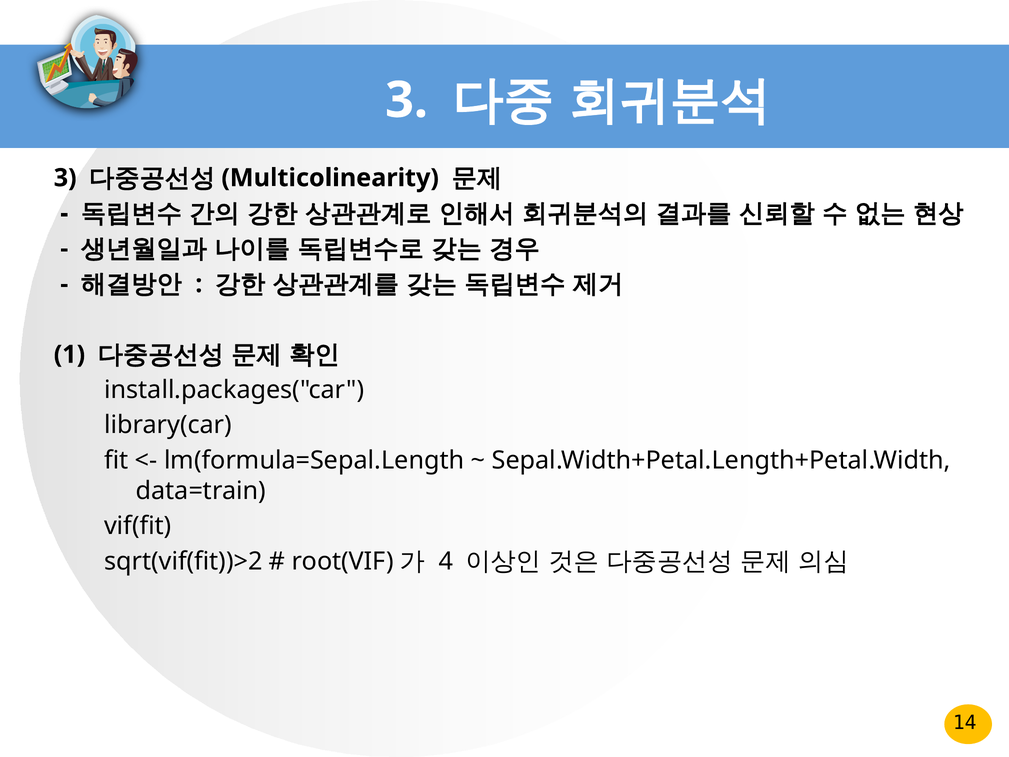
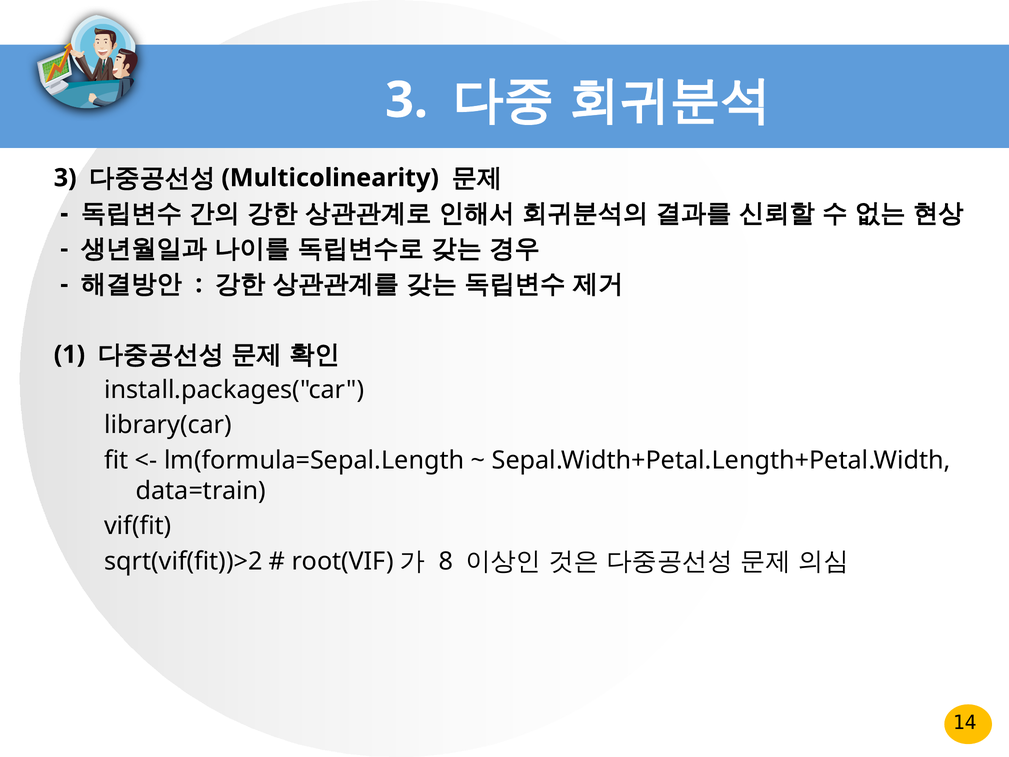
4: 4 -> 8
